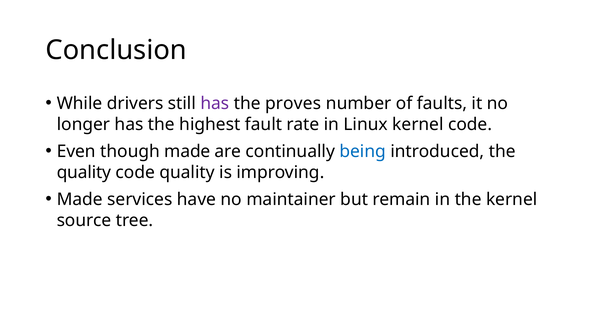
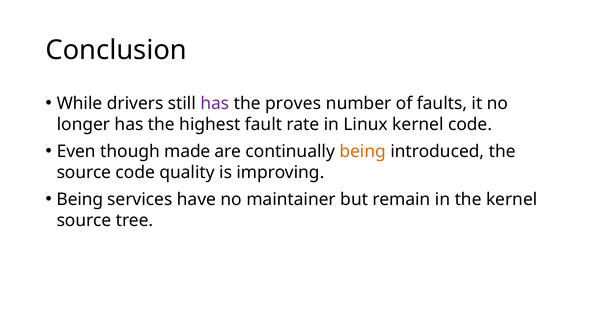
being at (363, 151) colour: blue -> orange
quality at (84, 172): quality -> source
Made at (80, 199): Made -> Being
